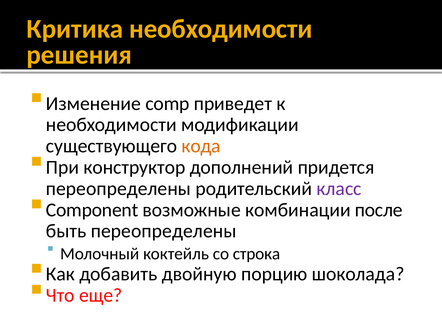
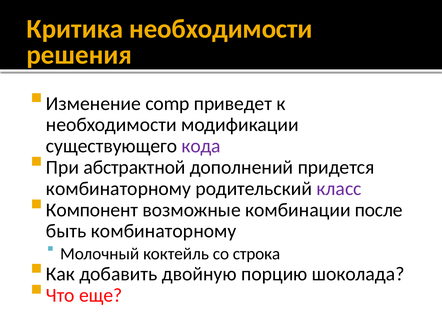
кода colour: orange -> purple
конструктор: конструктор -> абстрактной
переопределены at (119, 188): переопределены -> комбинаторному
Component: Component -> Компонент
быть переопределены: переопределены -> комбинаторному
